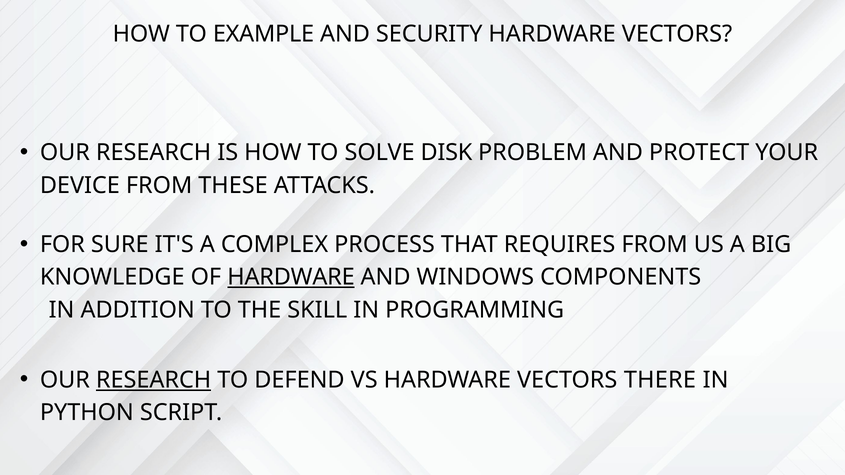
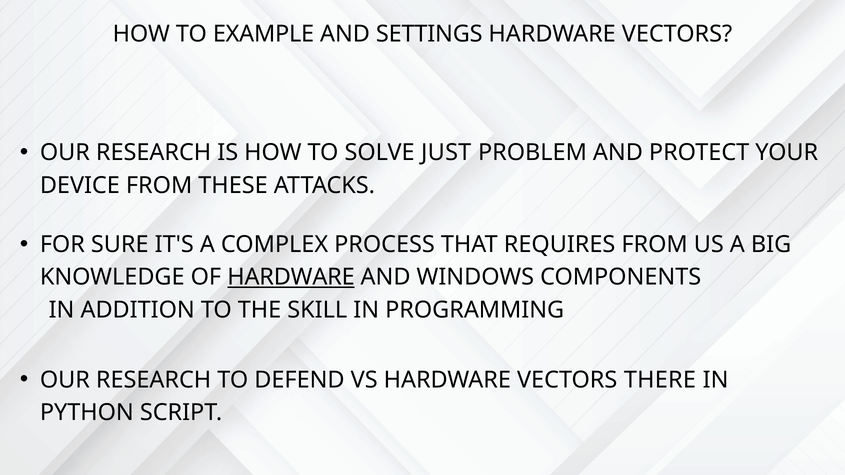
SECURITY: SECURITY -> SETTINGS
DISK: DISK -> JUST
RESEARCH at (154, 380) underline: present -> none
